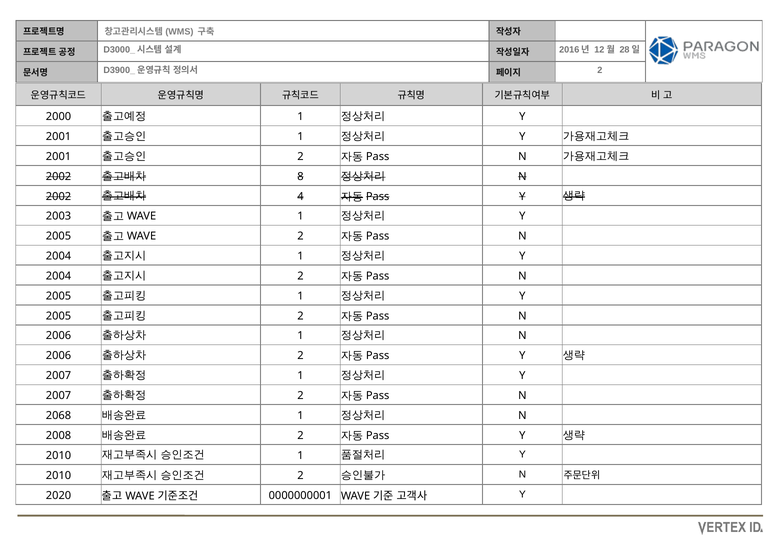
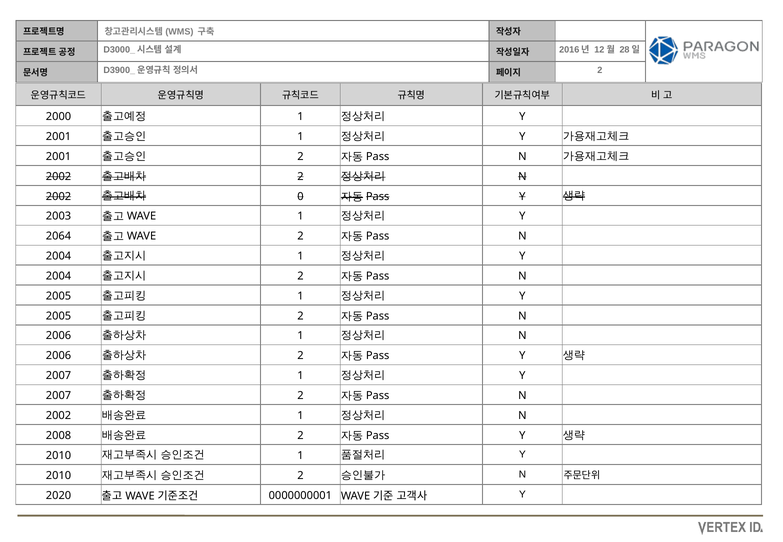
8 at (300, 177): 8 -> 2
4: 4 -> 0
2005 at (58, 236): 2005 -> 2064
2068 at (58, 416): 2068 -> 2002
